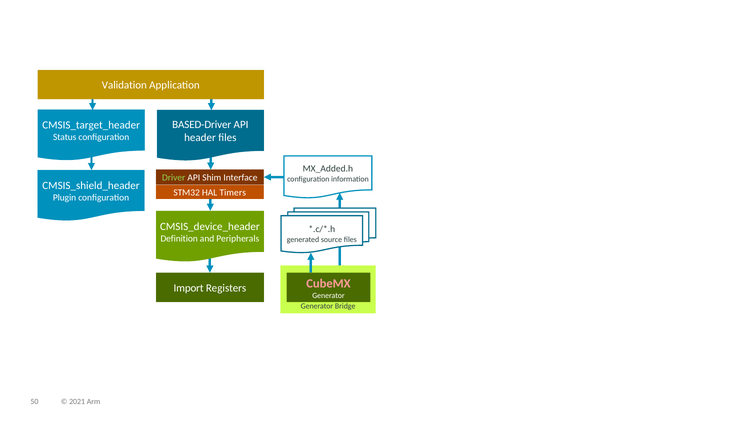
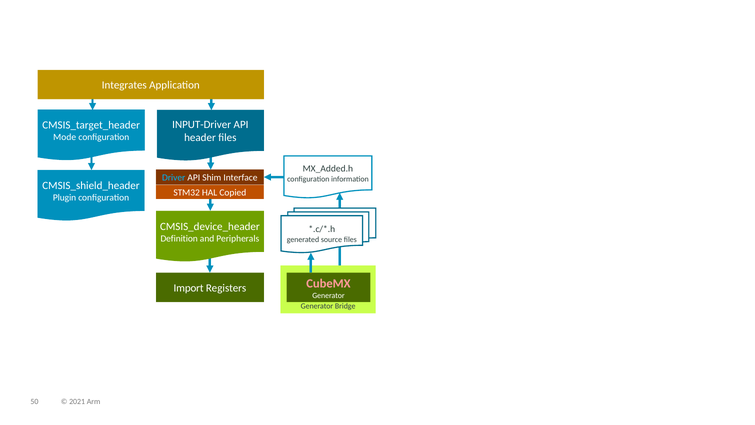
Validation: Validation -> Integrates
BASED-Driver: BASED-Driver -> INPUT-Driver
Status: Status -> Mode
Driver colour: light green -> light blue
Timers: Timers -> Copied
